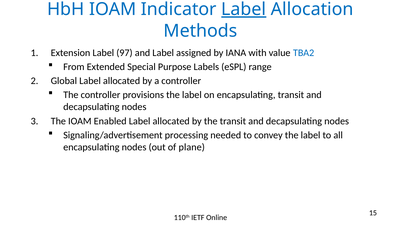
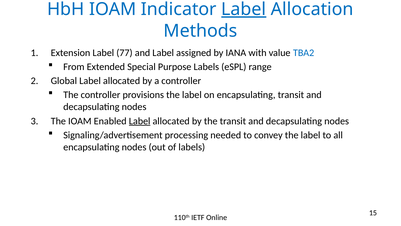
97: 97 -> 77
Label at (140, 121) underline: none -> present
of plane: plane -> labels
